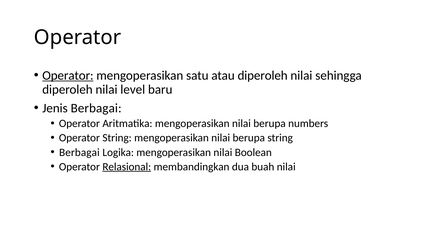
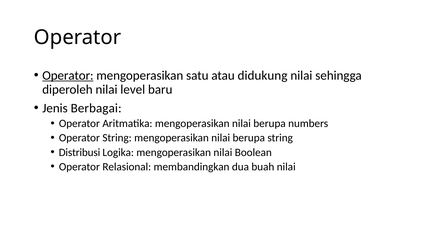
atau diperoleh: diperoleh -> didukung
Berbagai at (79, 152): Berbagai -> Distribusi
Relasional underline: present -> none
